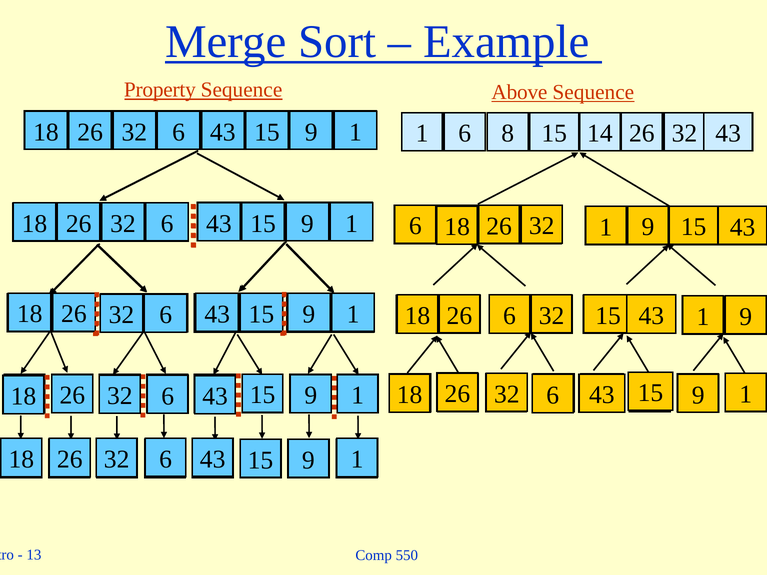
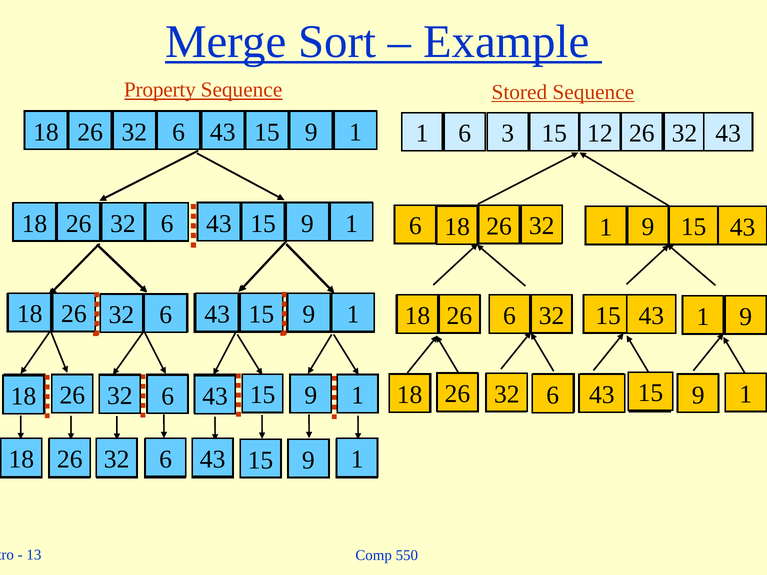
Above: Above -> Stored
8: 8 -> 3
14: 14 -> 12
